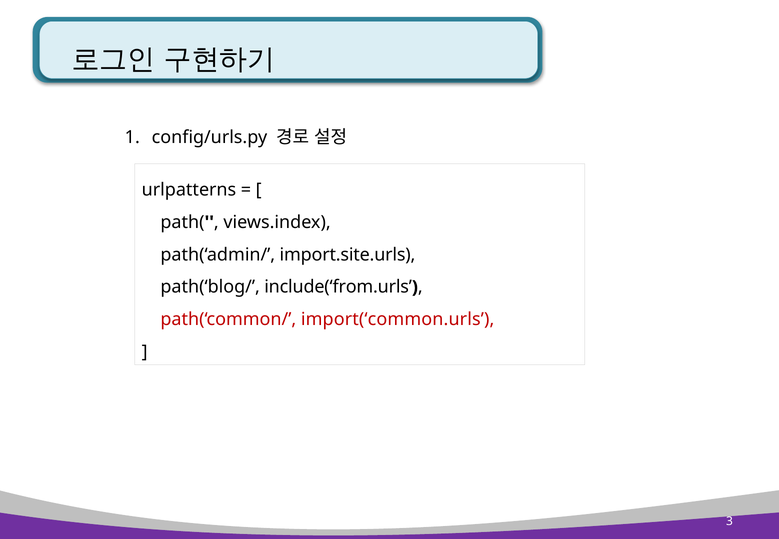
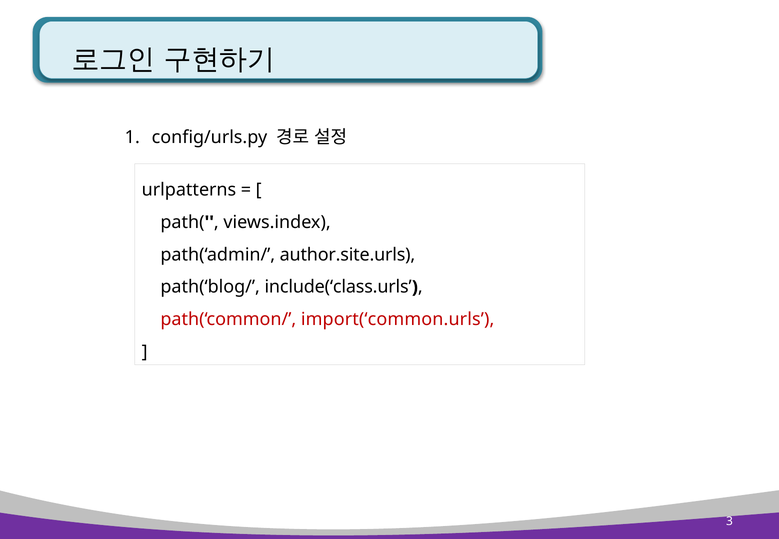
import.site.urls: import.site.urls -> author.site.urls
include(‘from.urls: include(‘from.urls -> include(‘class.urls
